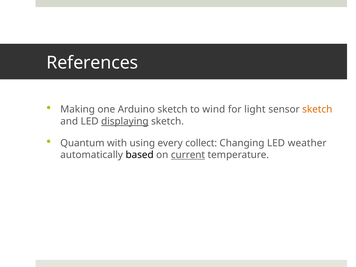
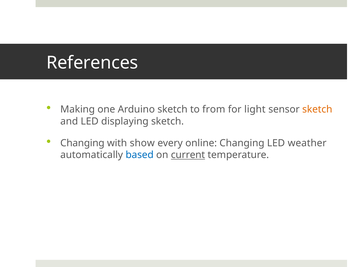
wind: wind -> from
displaying underline: present -> none
Quantum at (82, 143): Quantum -> Changing
using: using -> show
collect: collect -> online
based colour: black -> blue
